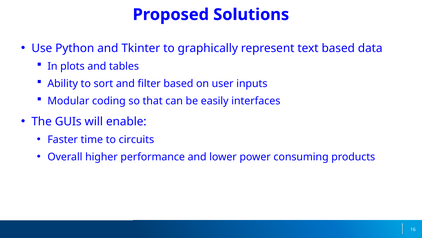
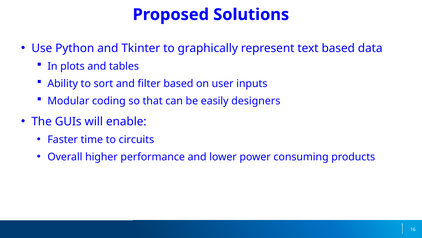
interfaces: interfaces -> designers
